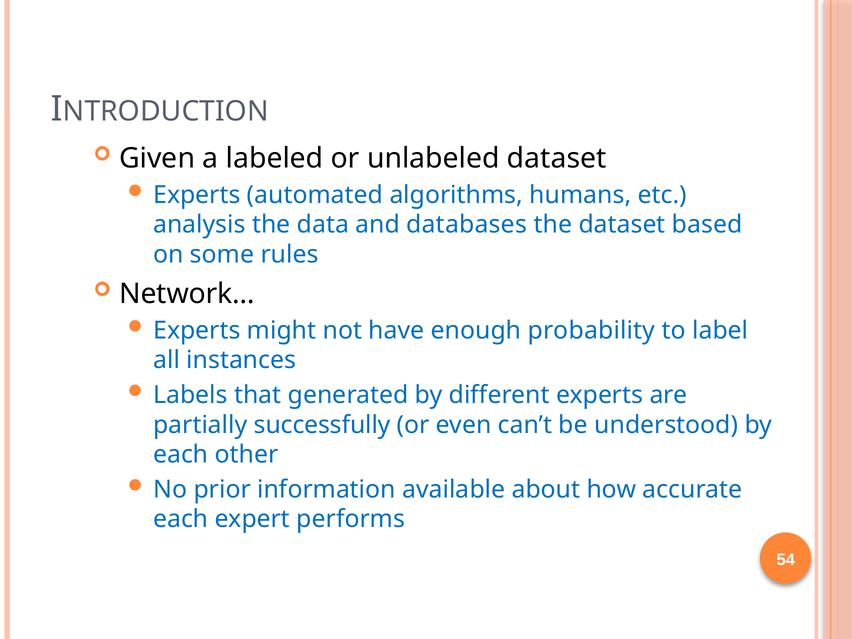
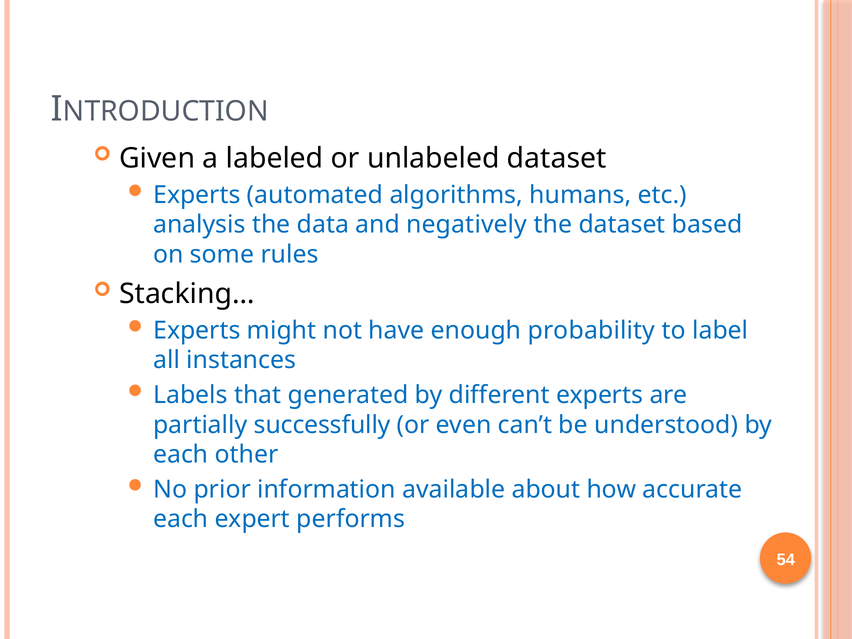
databases: databases -> negatively
Network…: Network… -> Stacking…
